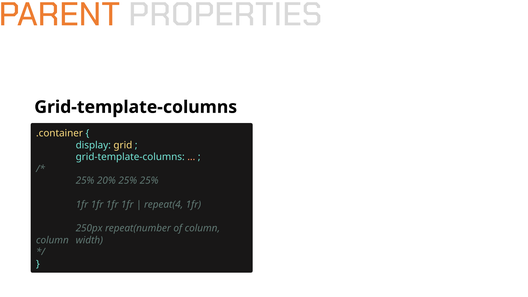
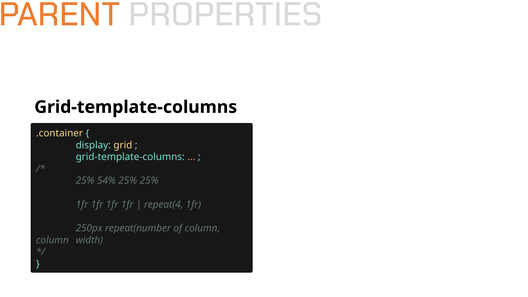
20%: 20% -> 54%
